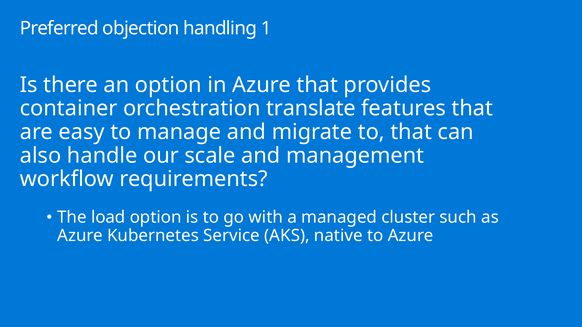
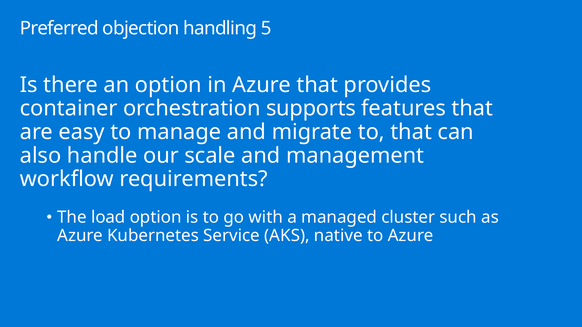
1: 1 -> 5
translate: translate -> supports
